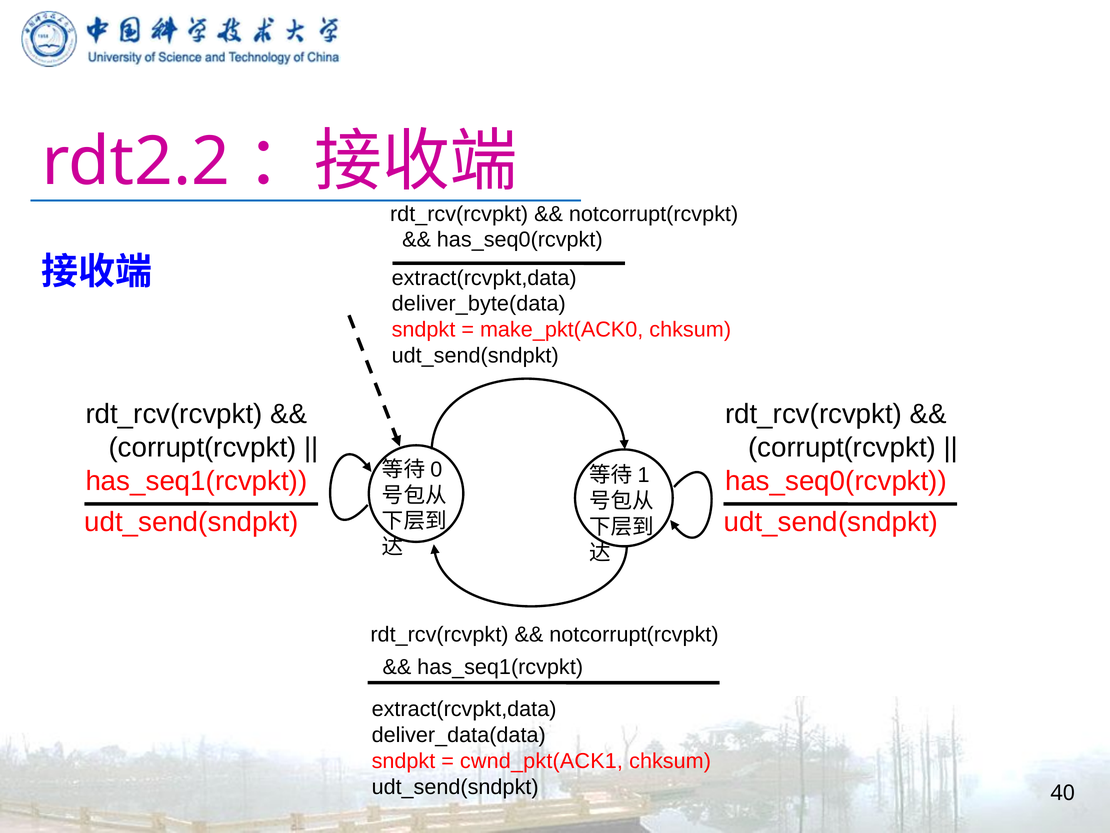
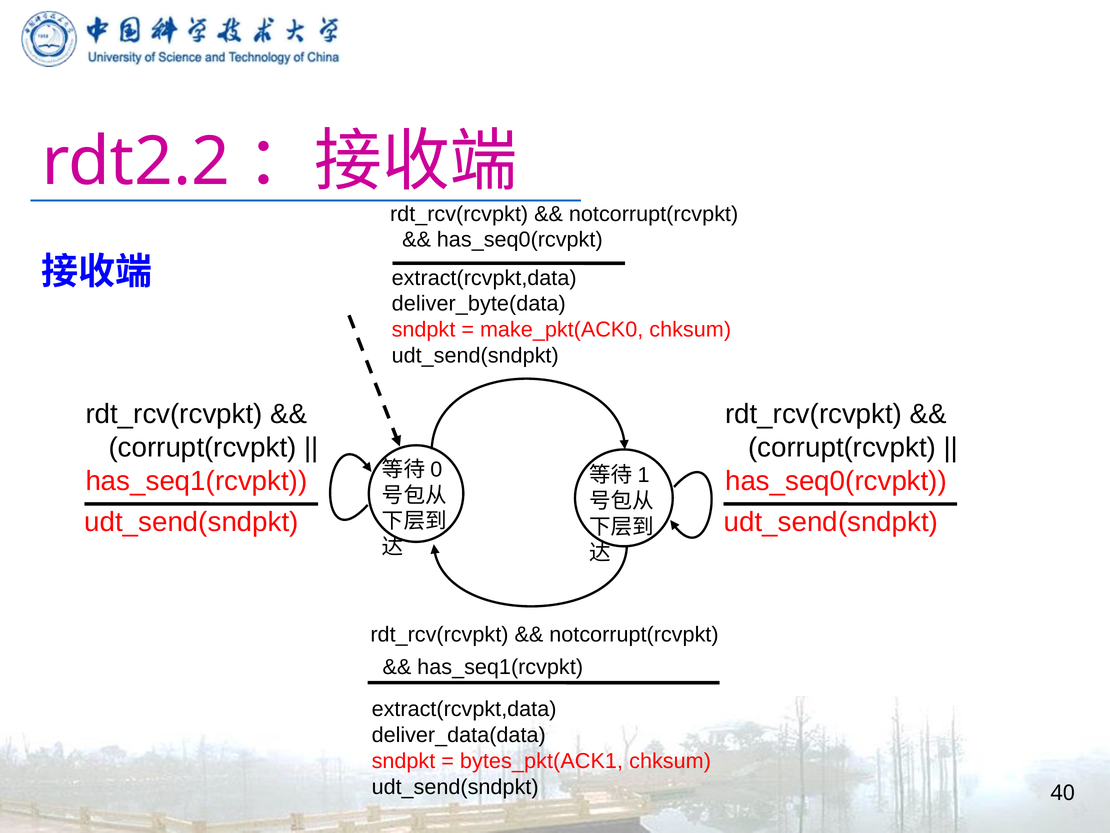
cwnd_pkt(ACK1: cwnd_pkt(ACK1 -> bytes_pkt(ACK1
